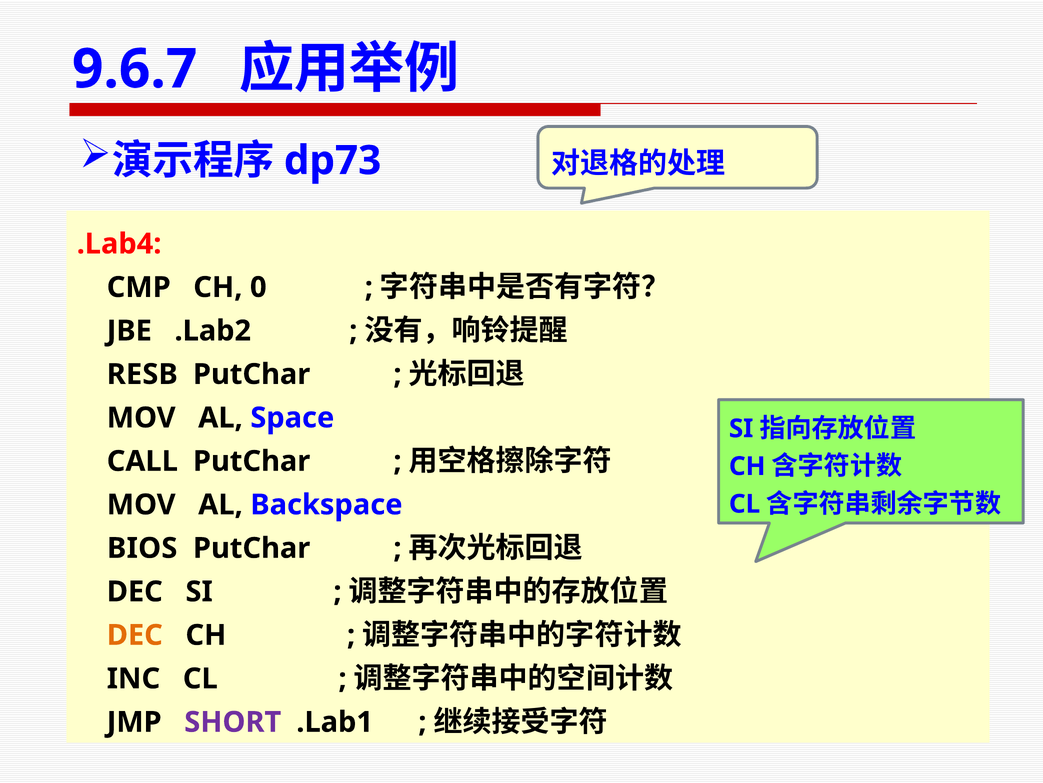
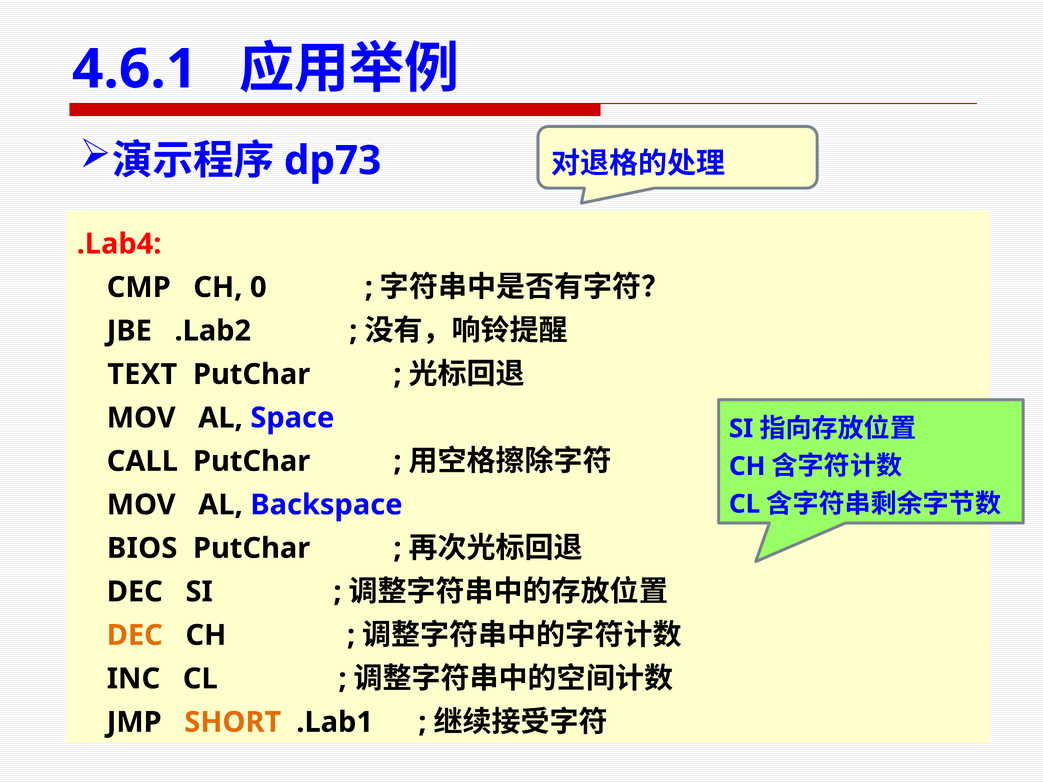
9.6.7: 9.6.7 -> 4.6.1
RESB: RESB -> TEXT
SHORT colour: purple -> orange
